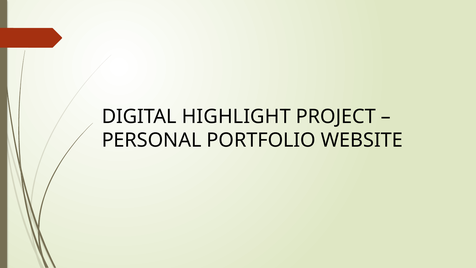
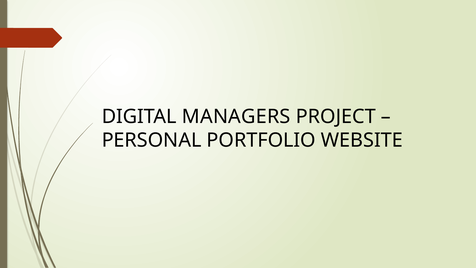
HIGHLIGHT: HIGHLIGHT -> MANAGERS
